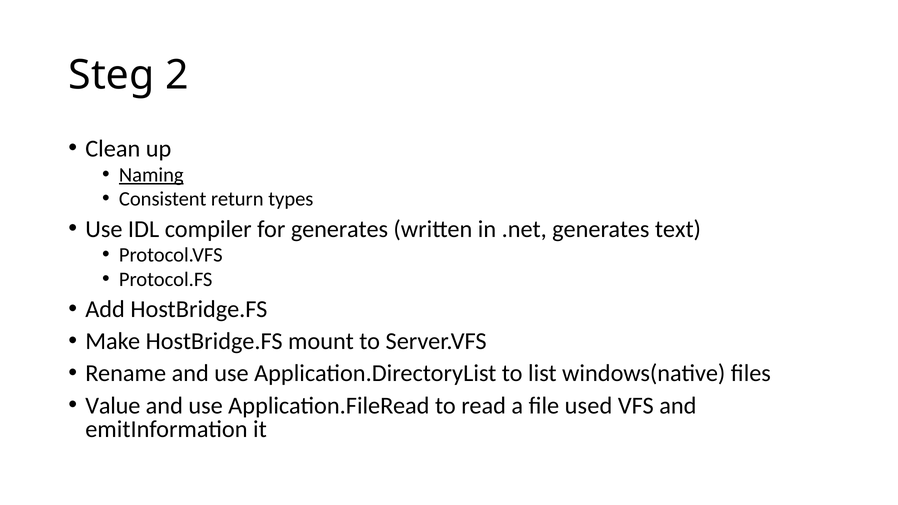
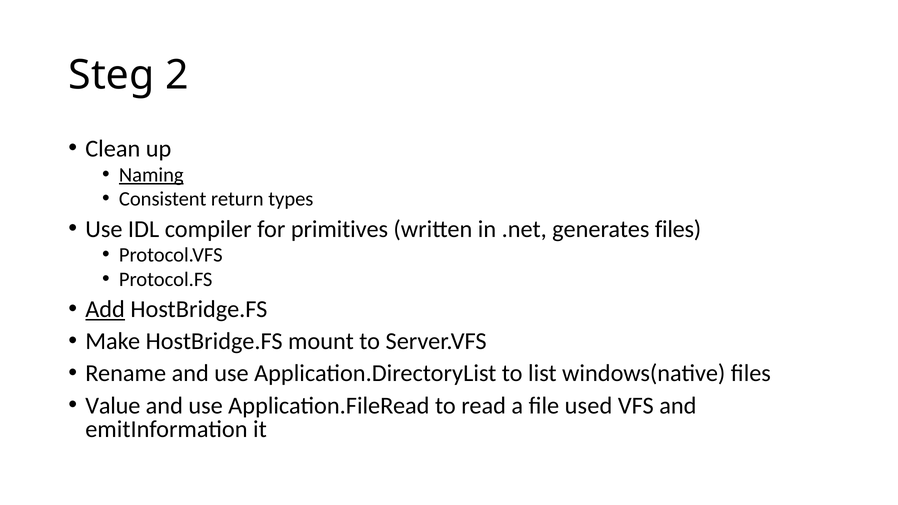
for generates: generates -> primitives
generates text: text -> files
Add underline: none -> present
